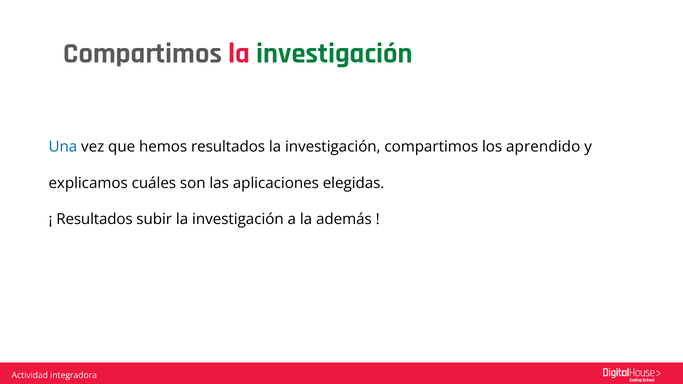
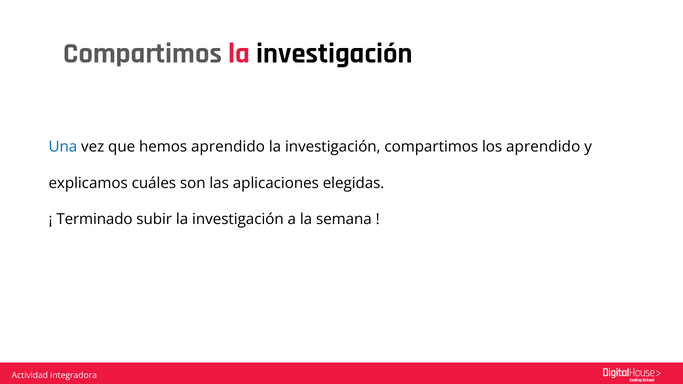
investigación at (335, 53) colour: green -> black
hemos resultados: resultados -> aprendido
Resultados at (94, 220): Resultados -> Terminado
además: además -> semana
